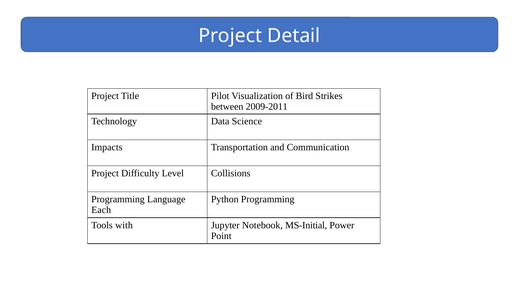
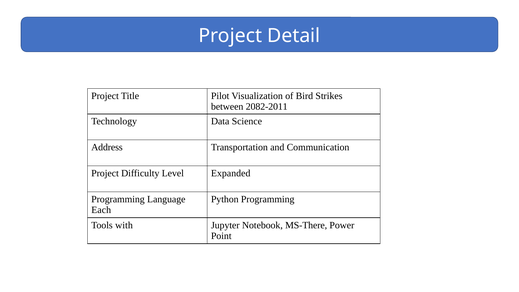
2009-2011: 2009-2011 -> 2082-2011
Impacts: Impacts -> Address
Collisions: Collisions -> Expanded
MS-Initial: MS-Initial -> MS-There
